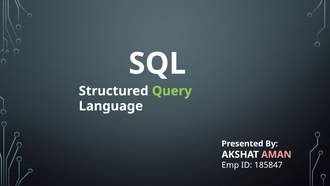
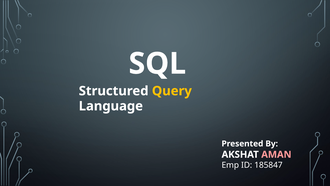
Query colour: light green -> yellow
